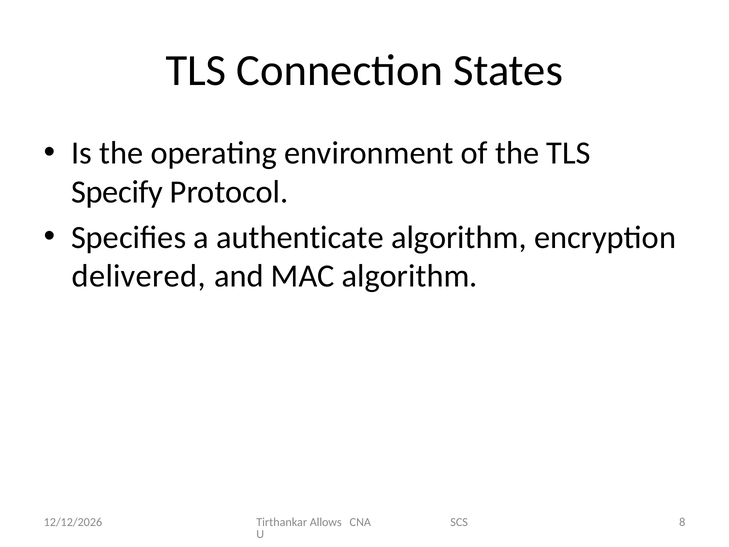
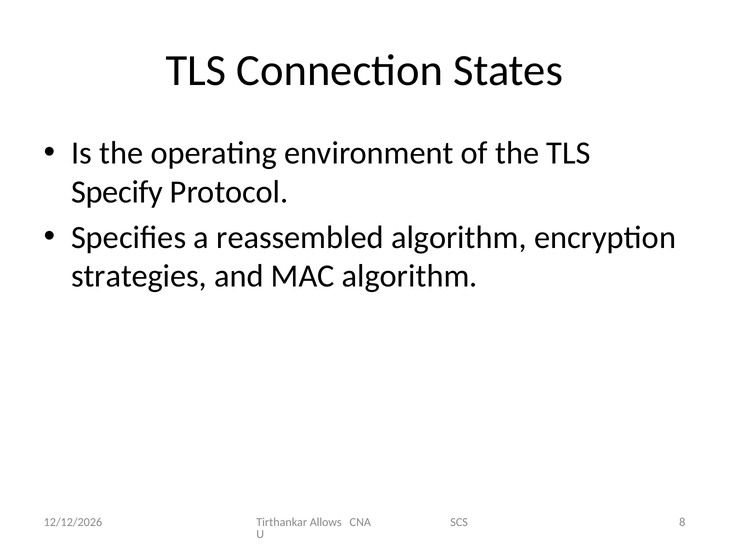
authenticate: authenticate -> reassembled
delivered: delivered -> strategies
